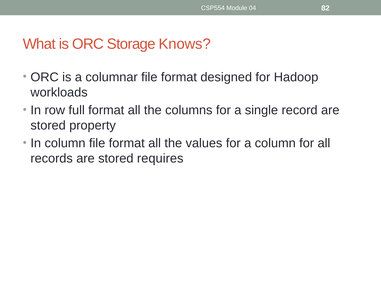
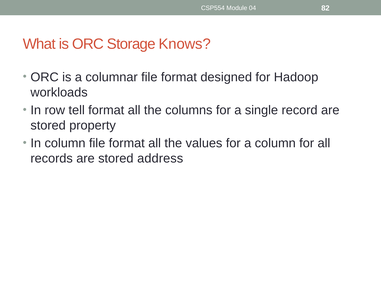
full: full -> tell
requires: requires -> address
